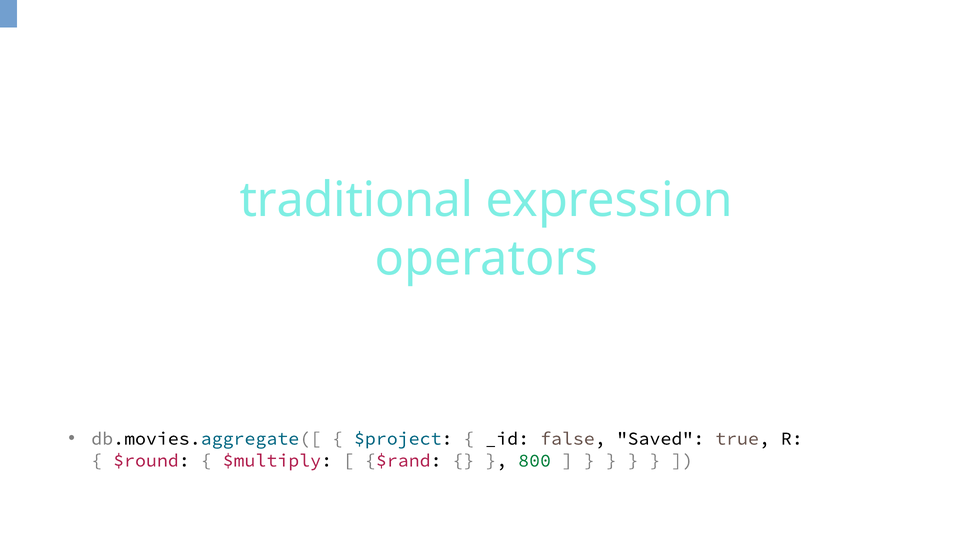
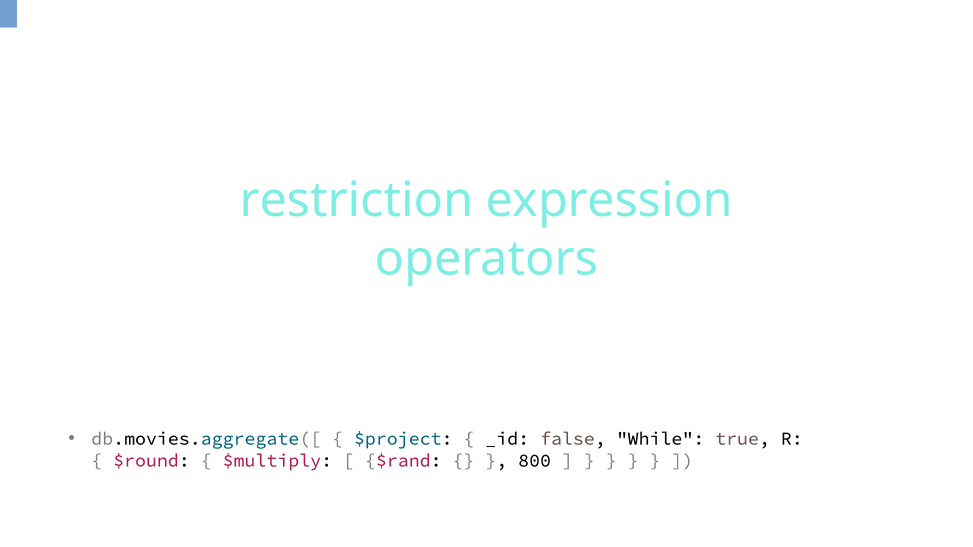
traditional: traditional -> restriction
Saved: Saved -> While
800 colour: green -> black
